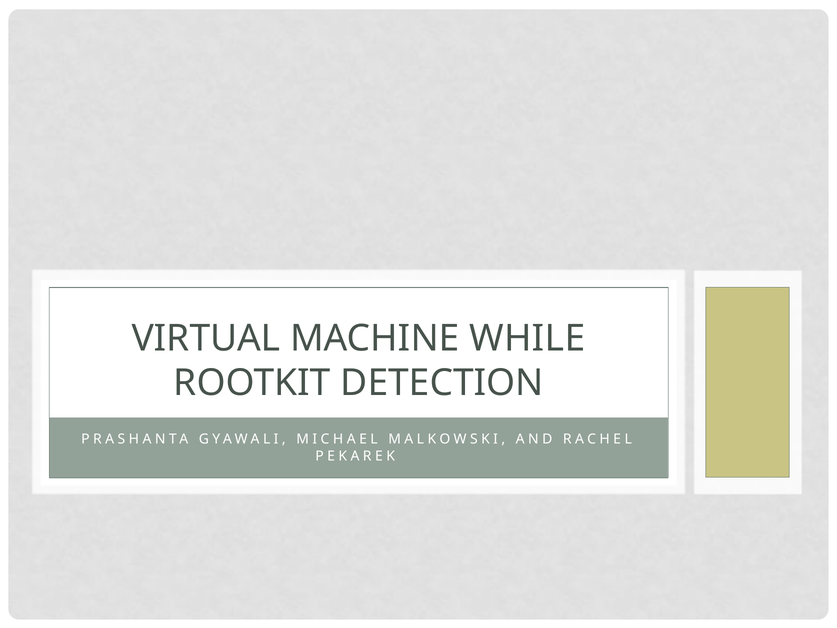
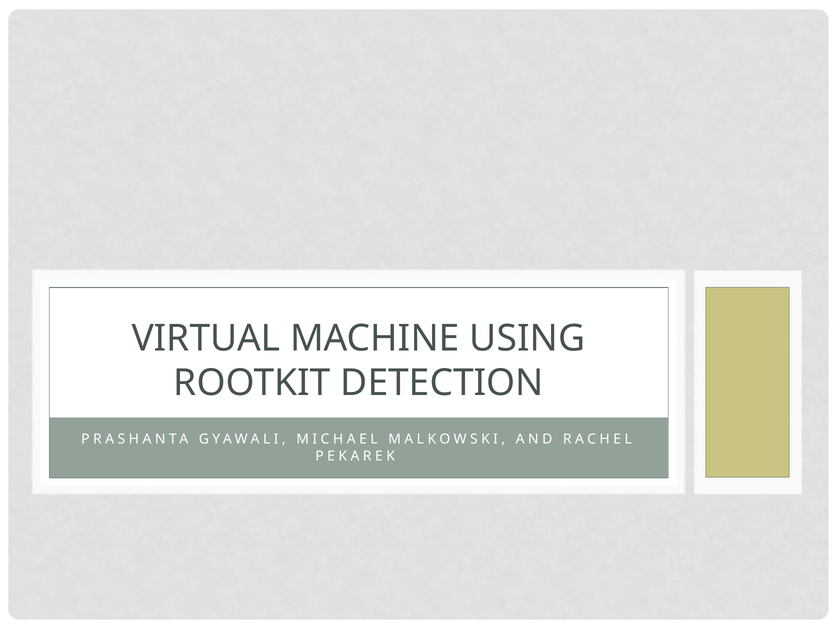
WHILE: WHILE -> USING
